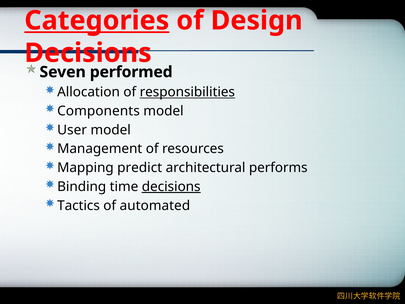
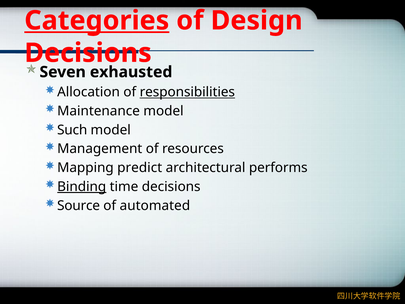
performed: performed -> exhausted
Components: Components -> Maintenance
User: User -> Such
Binding underline: none -> present
decisions at (171, 187) underline: present -> none
Tactics: Tactics -> Source
